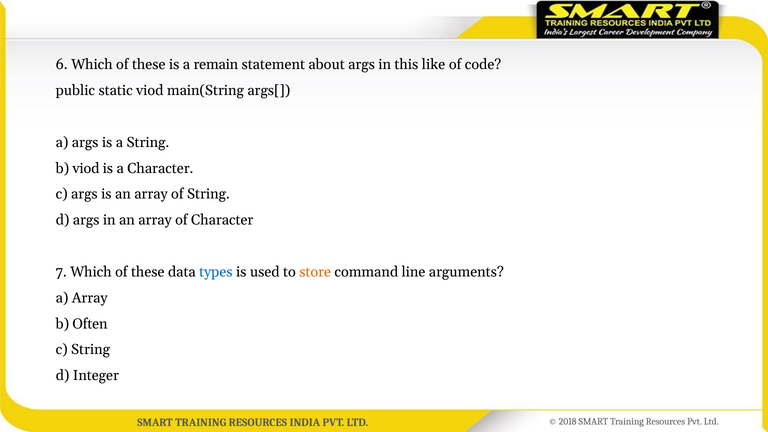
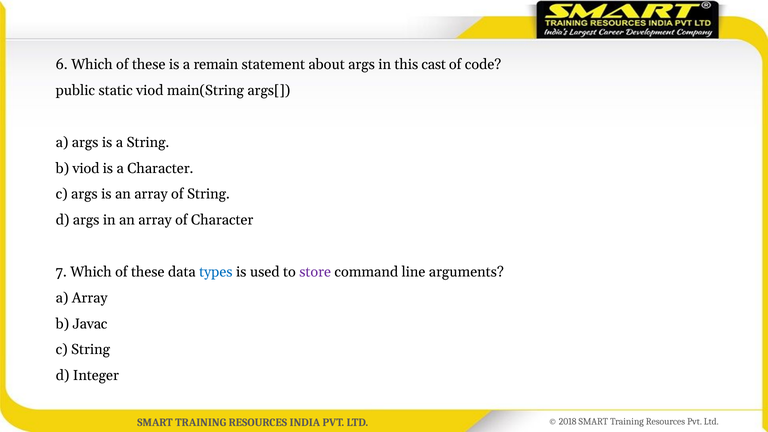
like: like -> cast
store colour: orange -> purple
Often: Often -> Javac
